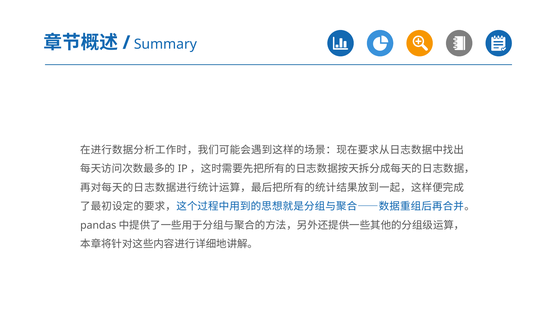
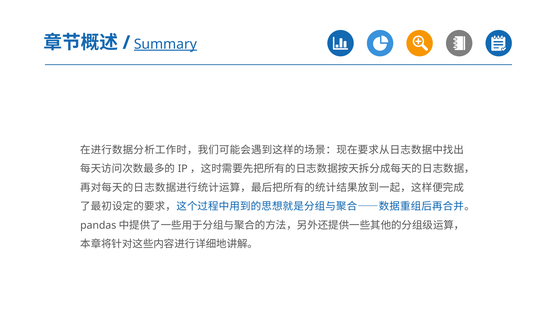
Summary underline: none -> present
